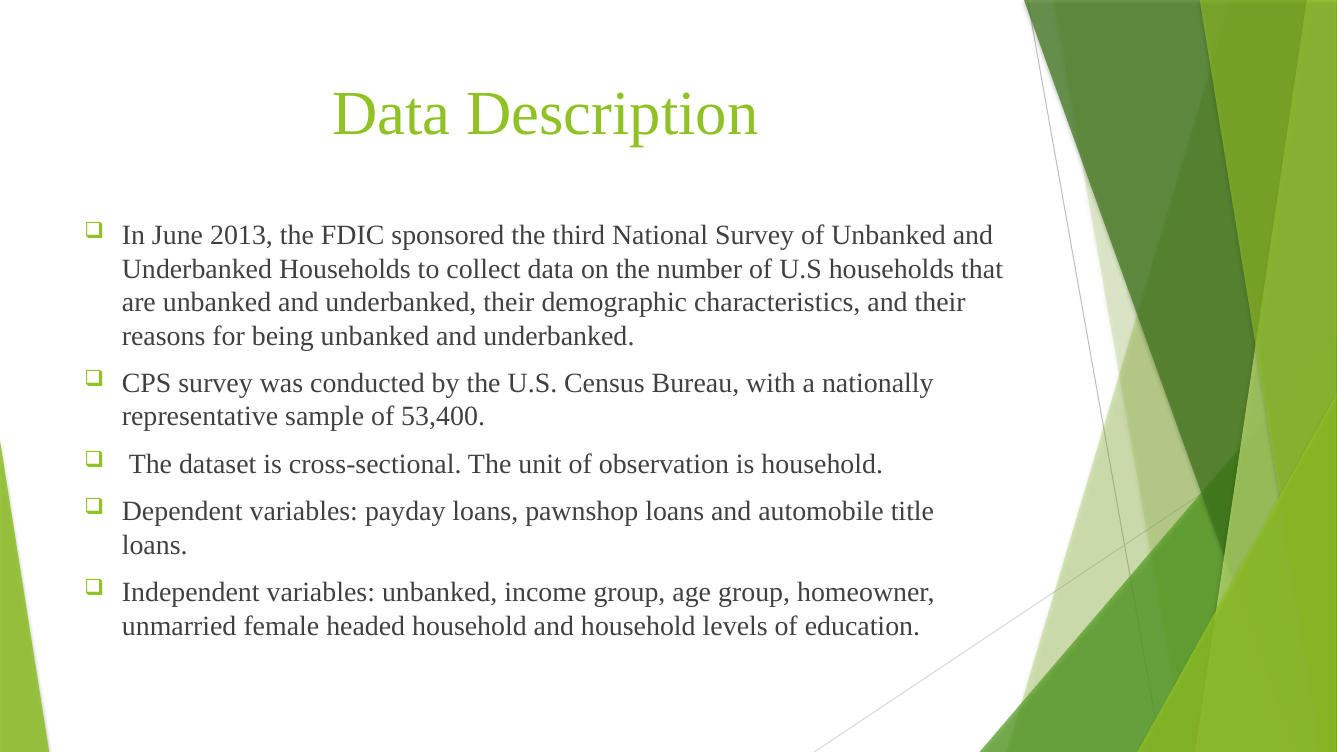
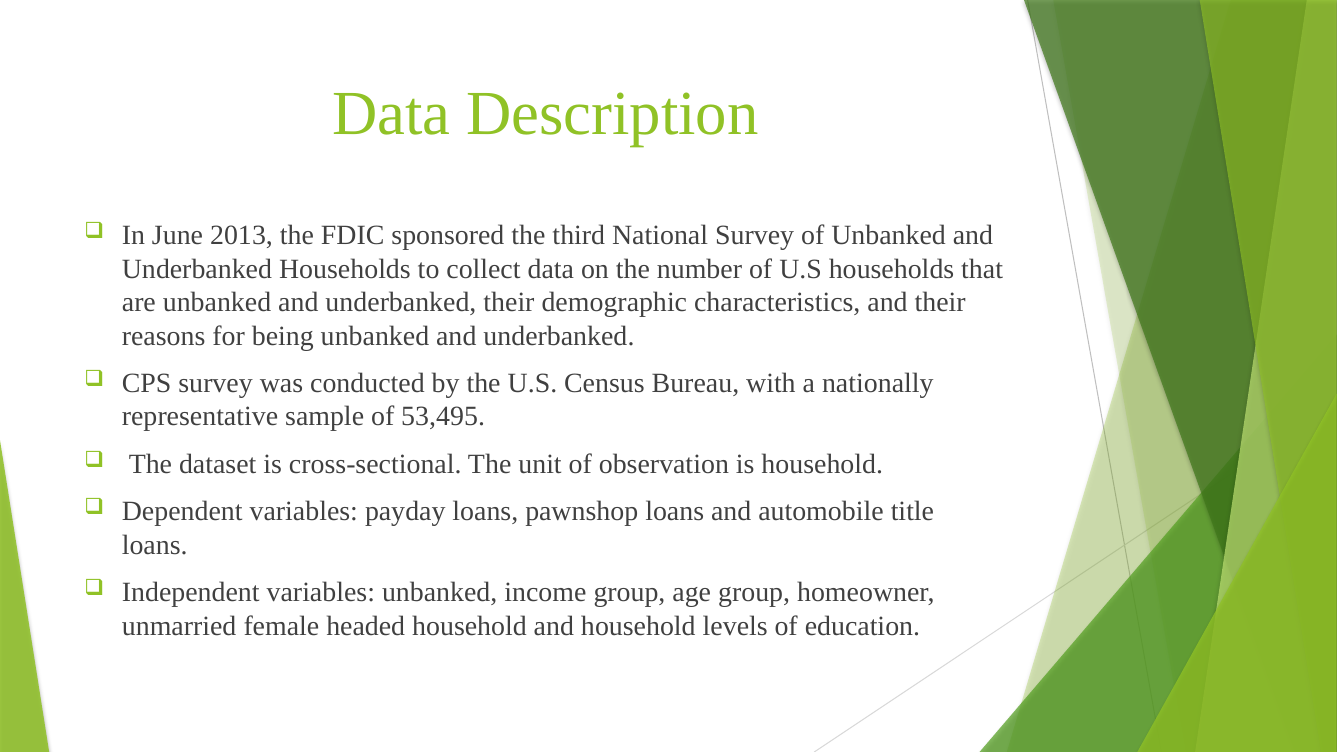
53,400: 53,400 -> 53,495
